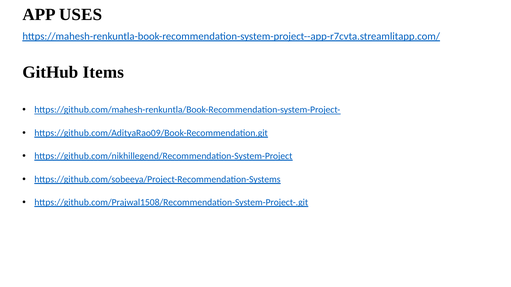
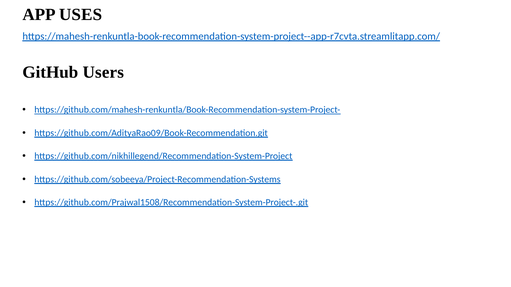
Items: Items -> Users
